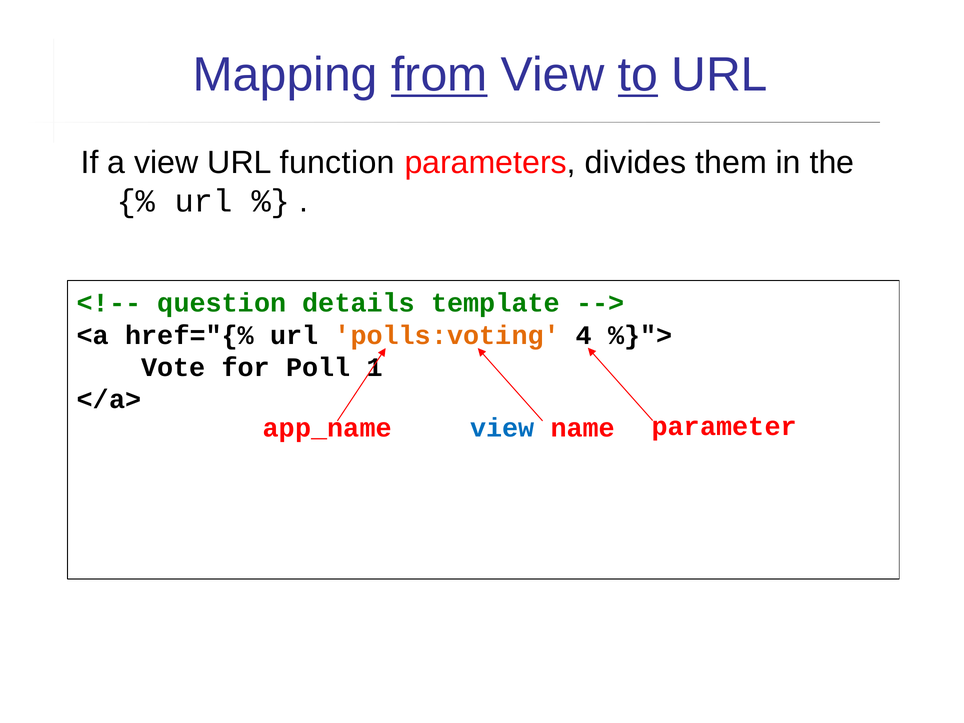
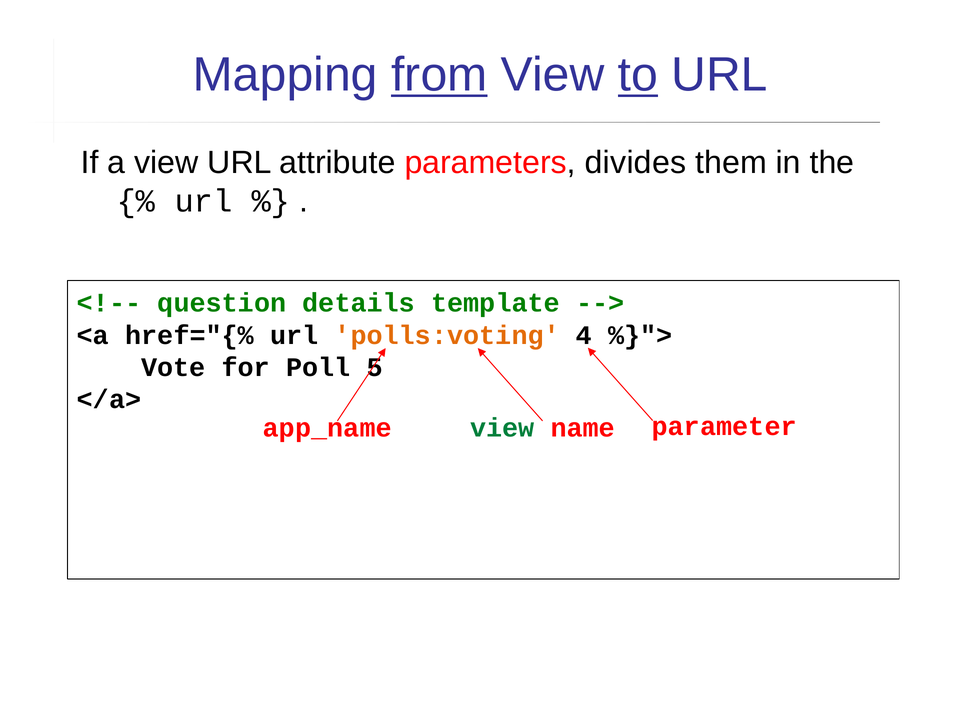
function: function -> attribute
1: 1 -> 5
view at (502, 428) colour: blue -> green
